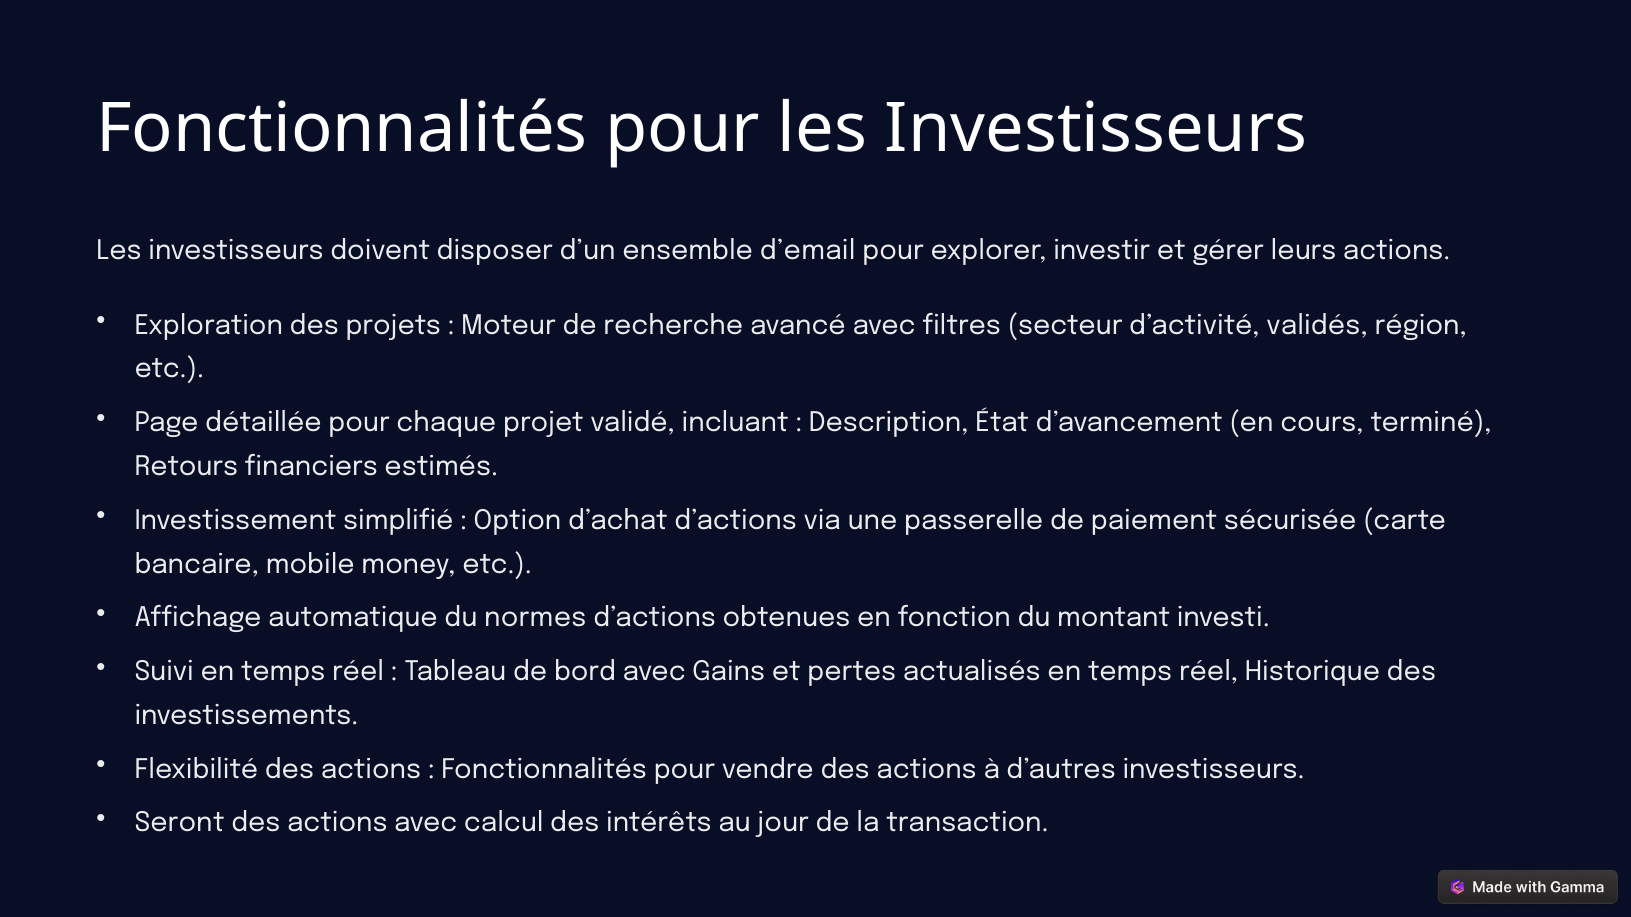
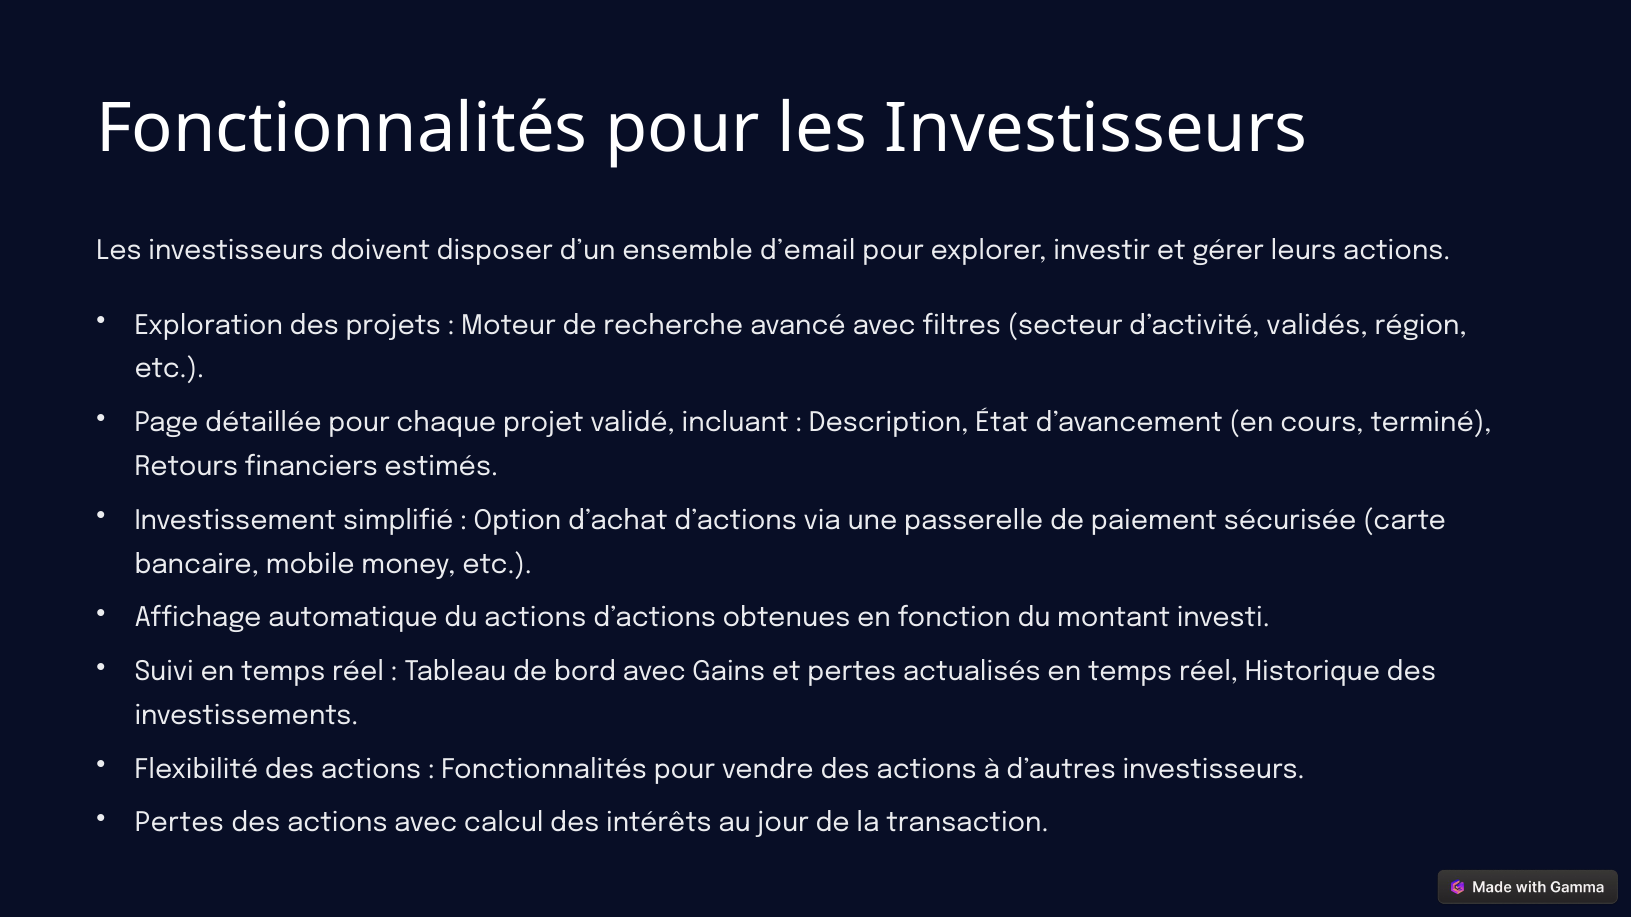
du normes: normes -> actions
Seront at (180, 823): Seront -> Pertes
